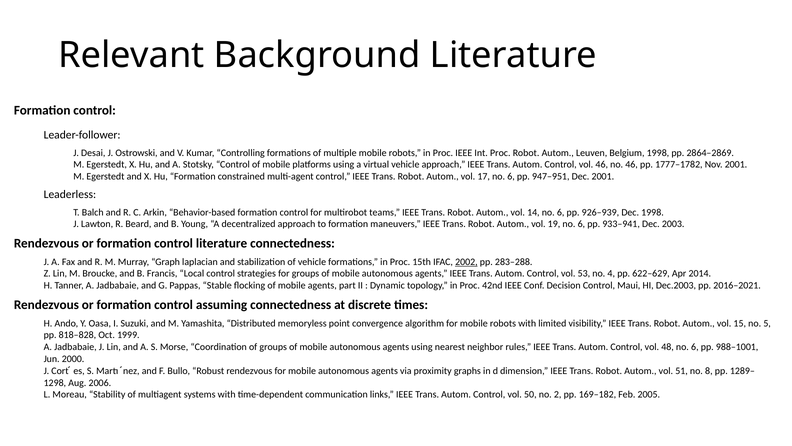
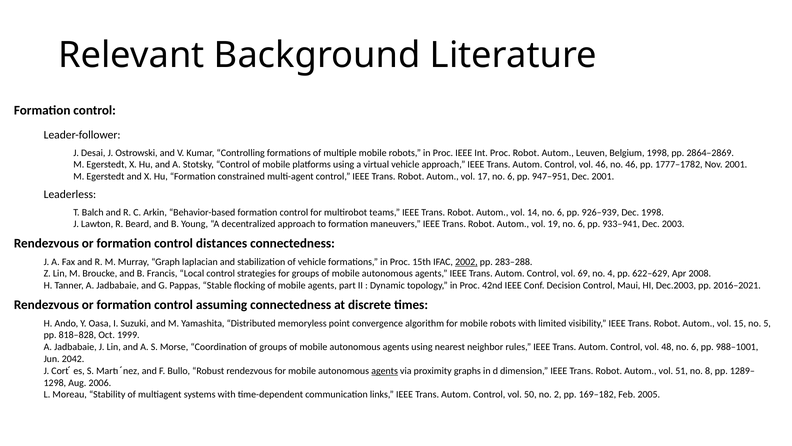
control literature: literature -> distances
53: 53 -> 69
2014: 2014 -> 2008
2000: 2000 -> 2042
agents at (385, 370) underline: none -> present
